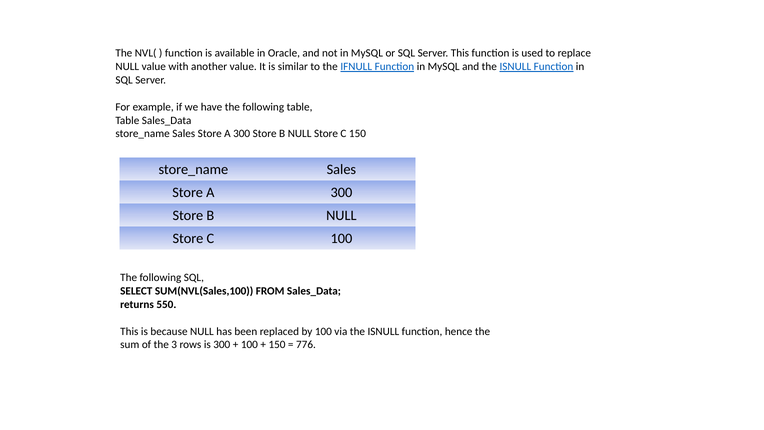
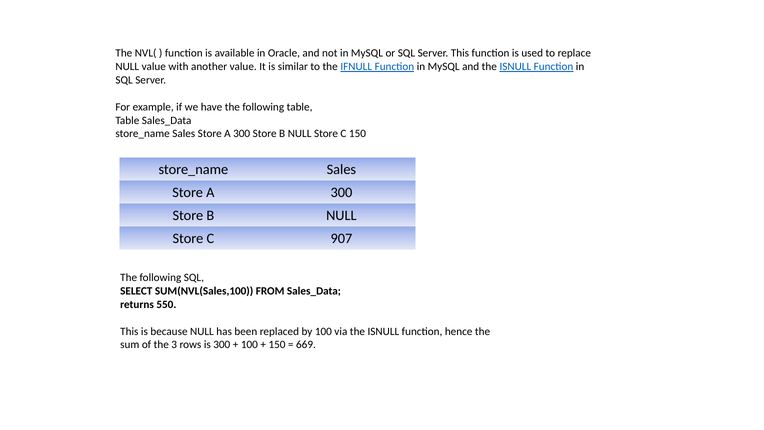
C 100: 100 -> 907
776: 776 -> 669
